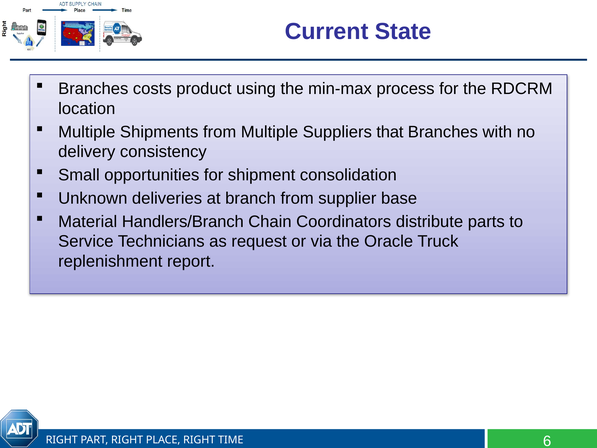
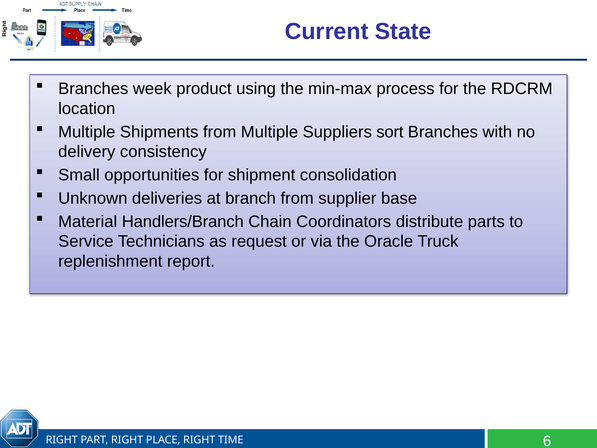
costs: costs -> week
that: that -> sort
